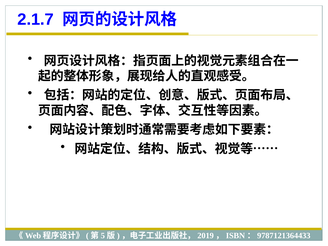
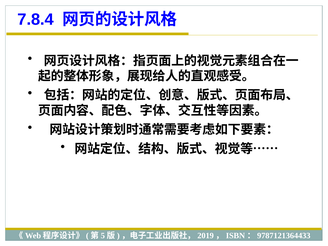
2.1.7: 2.1.7 -> 7.8.4
